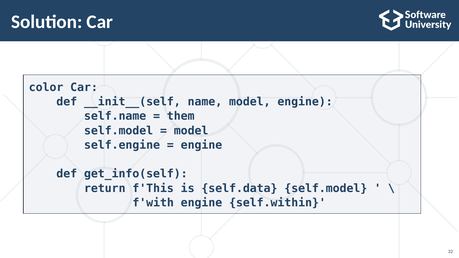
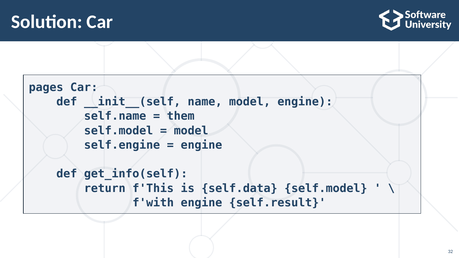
color: color -> pages
self.within: self.within -> self.result
